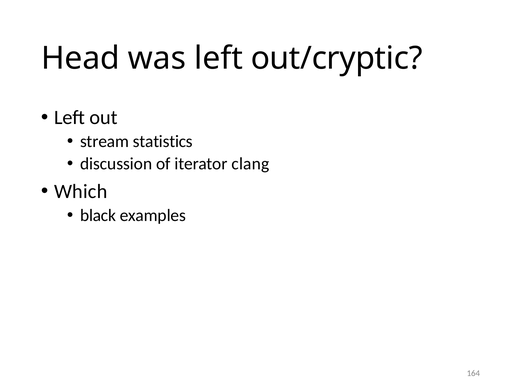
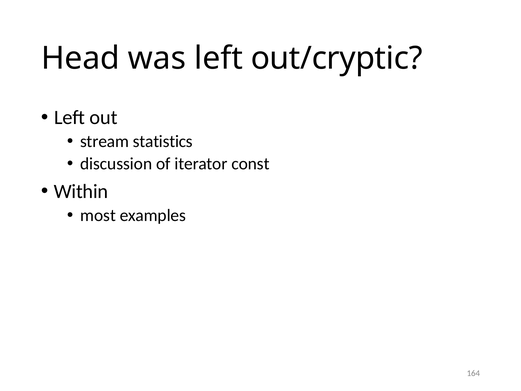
clang: clang -> const
Which: Which -> Within
black: black -> most
